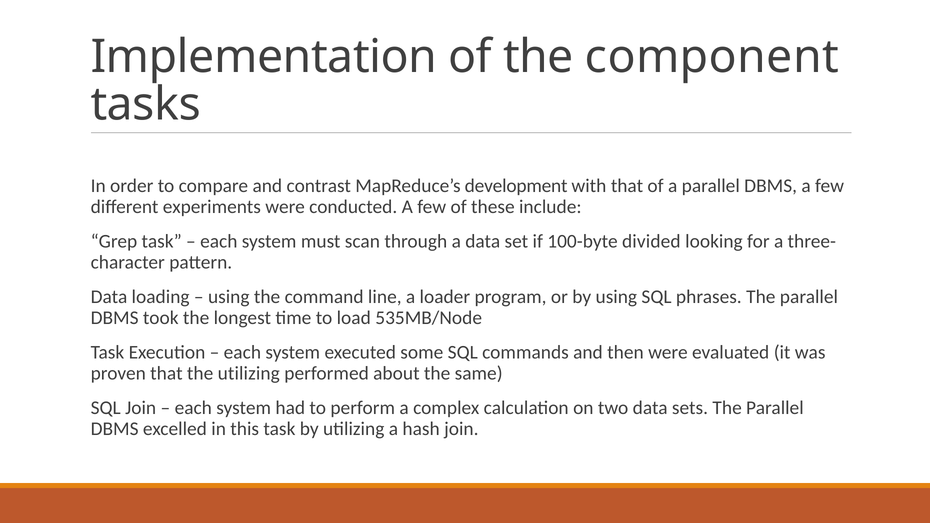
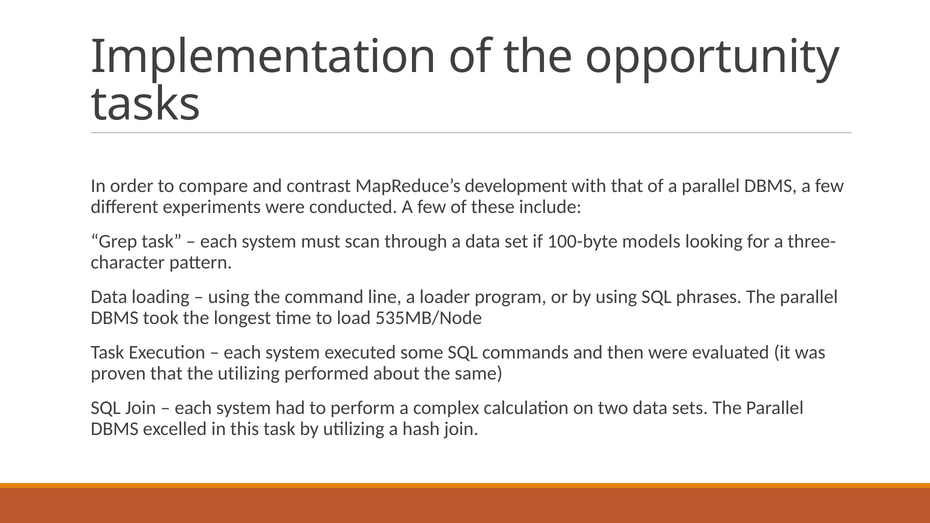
component: component -> opportunity
divided: divided -> models
